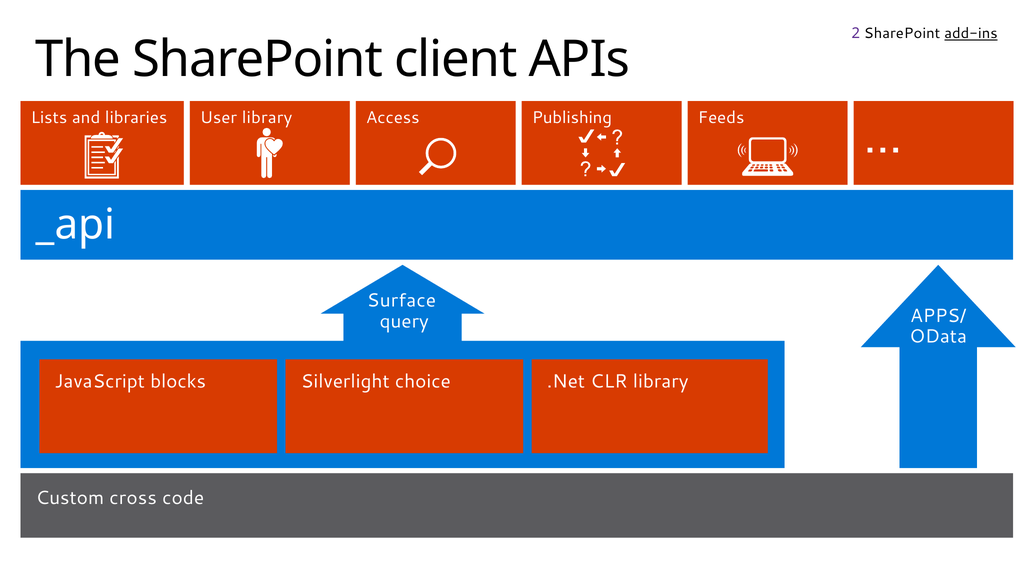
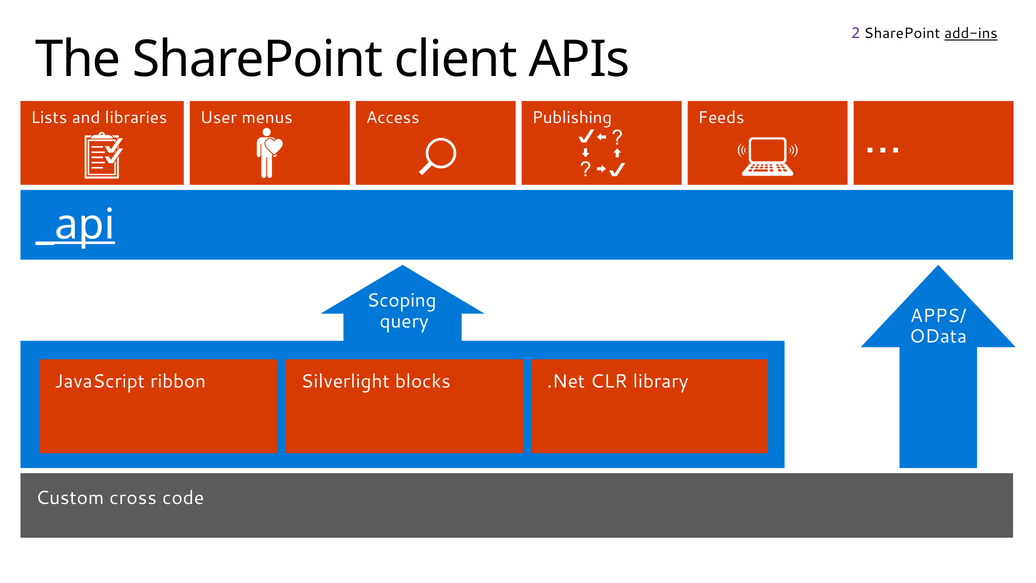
User library: library -> menus
_api underline: none -> present
Surface: Surface -> Scoping
blocks: blocks -> ribbon
choice: choice -> blocks
